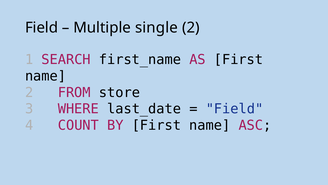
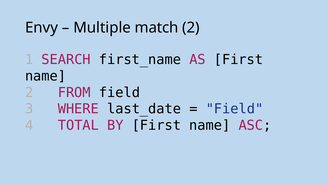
Field at (42, 28): Field -> Envy
single: single -> match
FROM store: store -> field
COUNT: COUNT -> TOTAL
